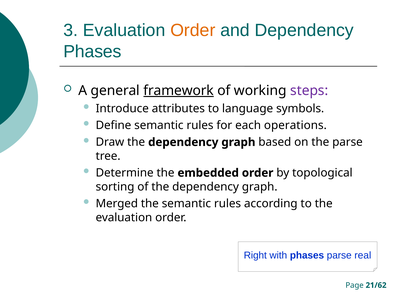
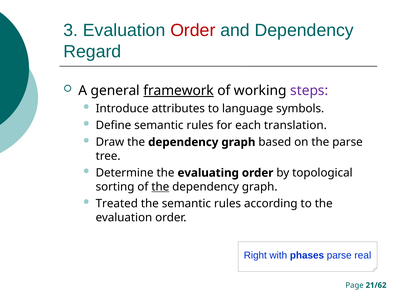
Order at (193, 30) colour: orange -> red
Phases at (92, 51): Phases -> Regard
operations: operations -> translation
embedded: embedded -> evaluating
the at (160, 187) underline: none -> present
Merged: Merged -> Treated
